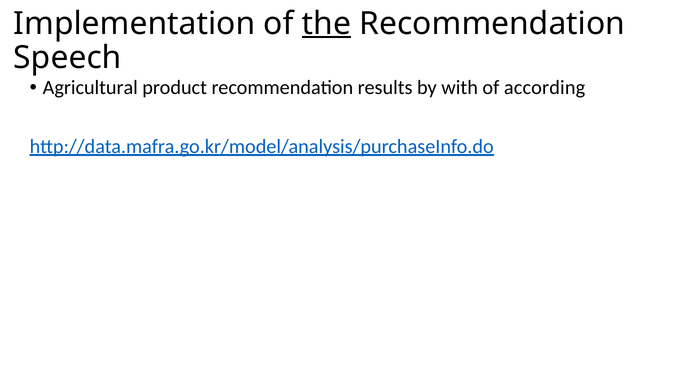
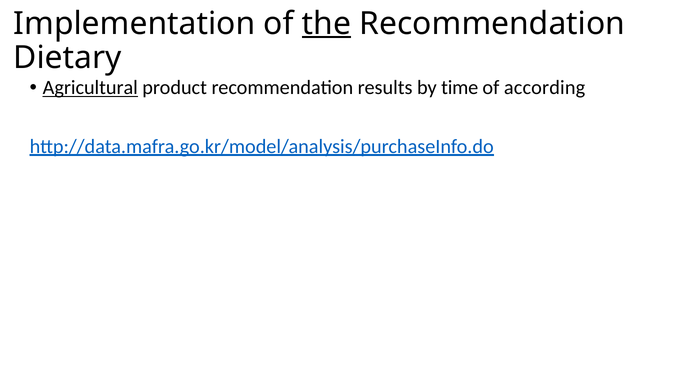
Speech: Speech -> Dietary
Agricultural underline: none -> present
with: with -> time
